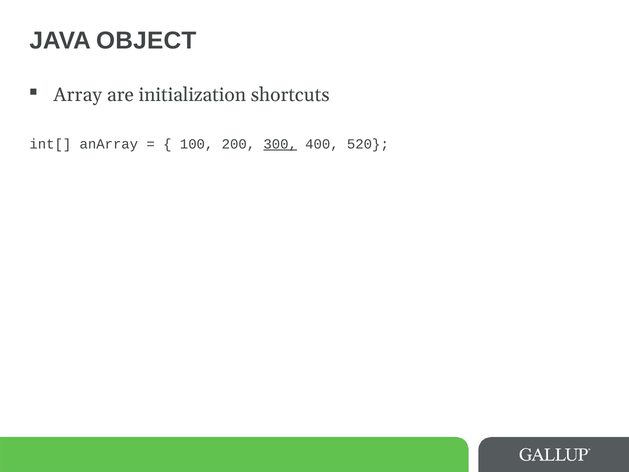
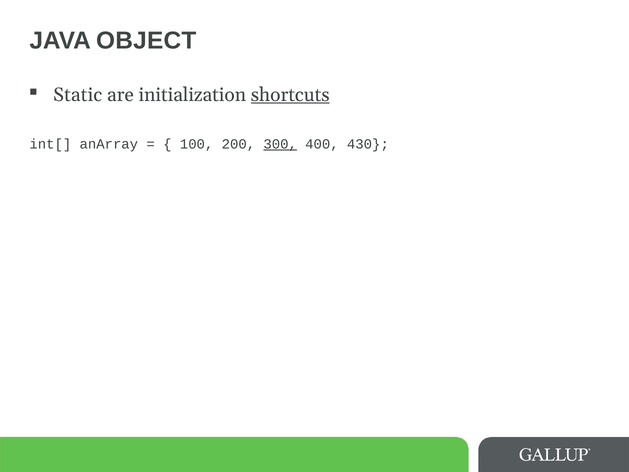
Array: Array -> Static
shortcuts underline: none -> present
520: 520 -> 430
